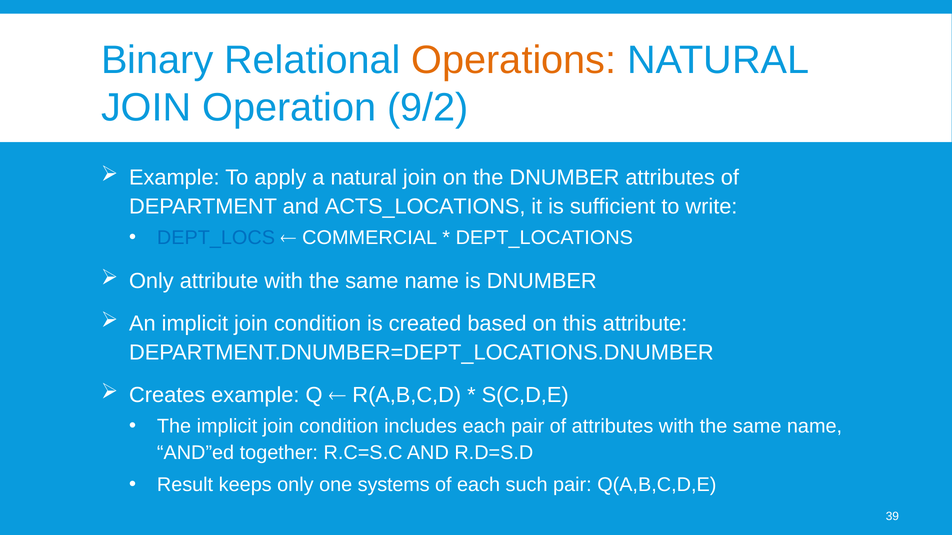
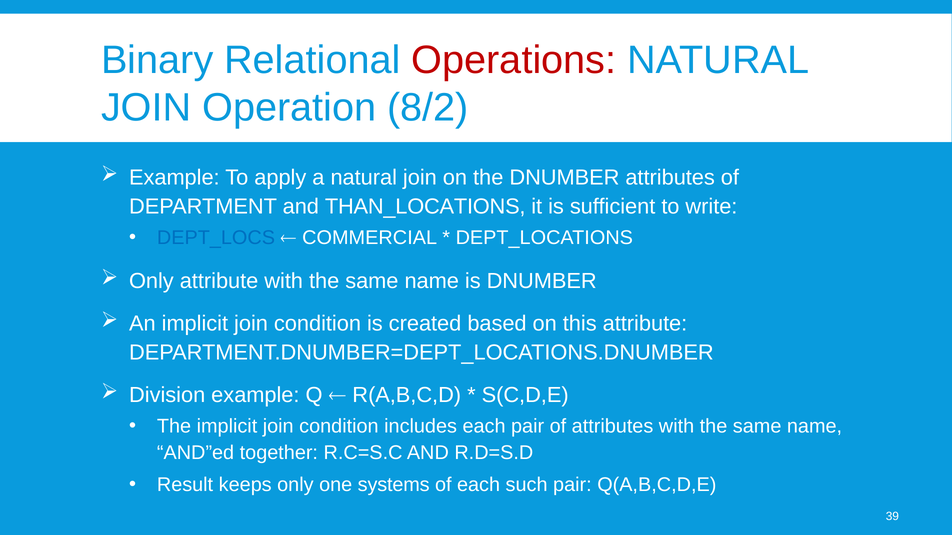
Operations colour: orange -> red
9/2: 9/2 -> 8/2
ACTS_LOCATIONS: ACTS_LOCATIONS -> THAN_LOCATIONS
Creates: Creates -> Division
